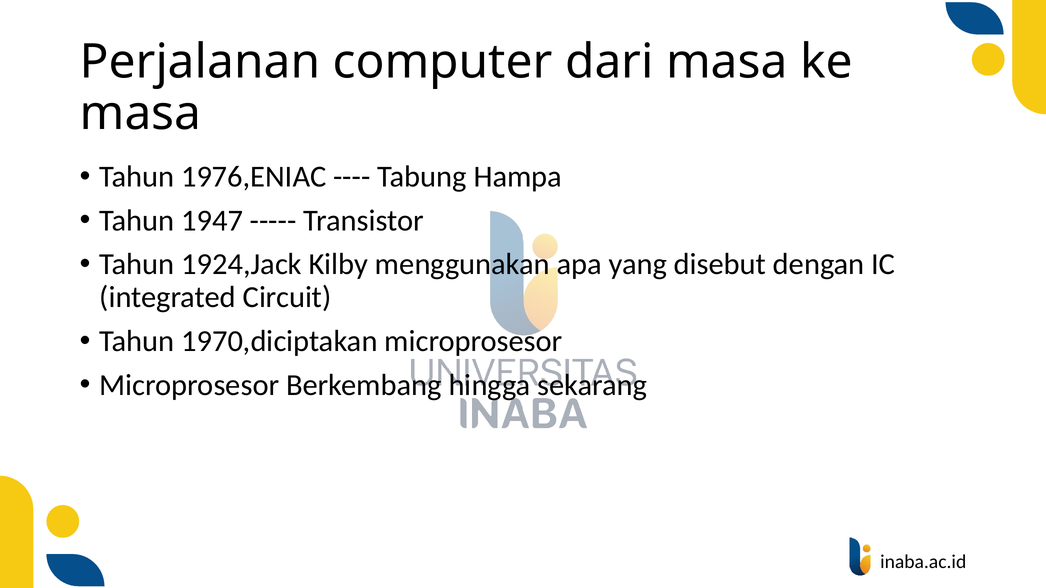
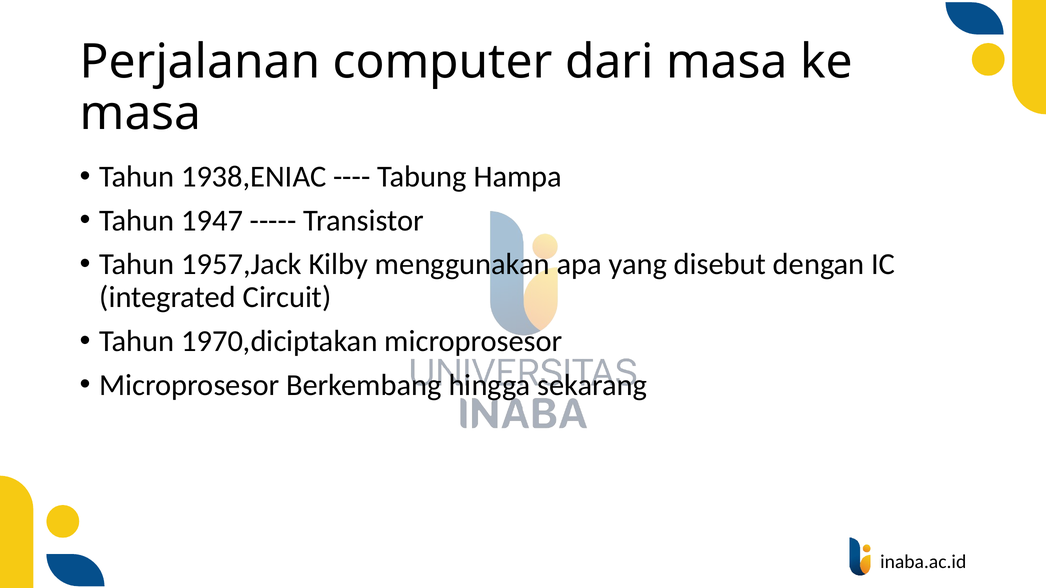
1976,ENIAC: 1976,ENIAC -> 1938,ENIAC
1924,Jack: 1924,Jack -> 1957,Jack
